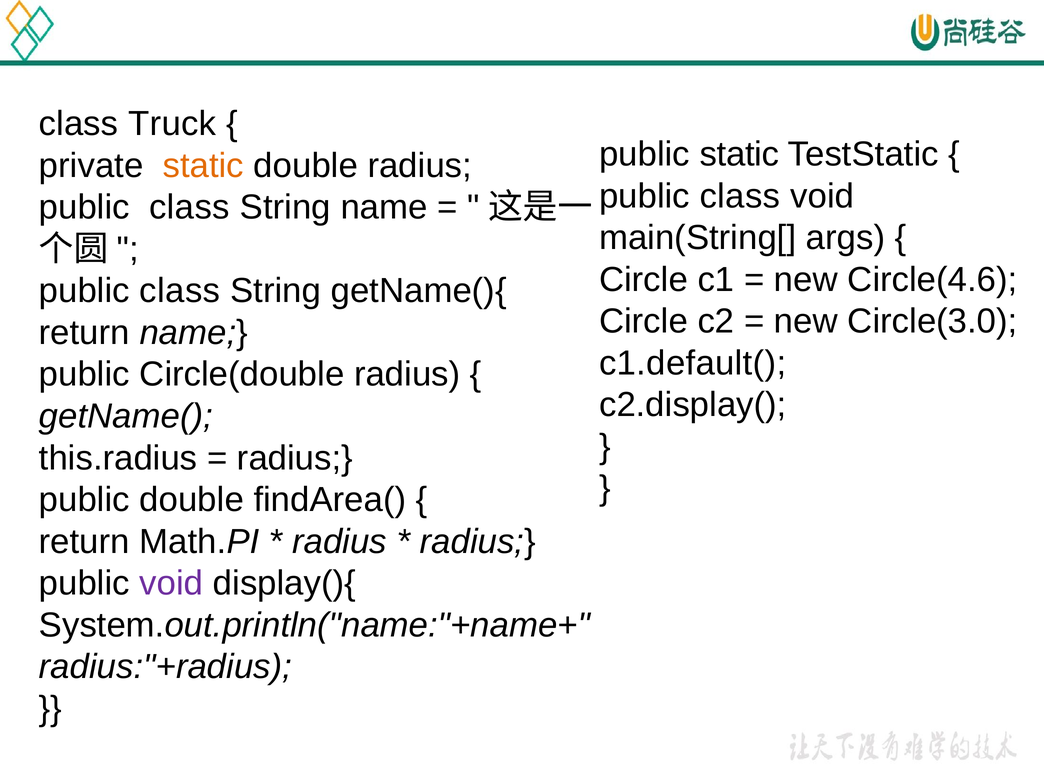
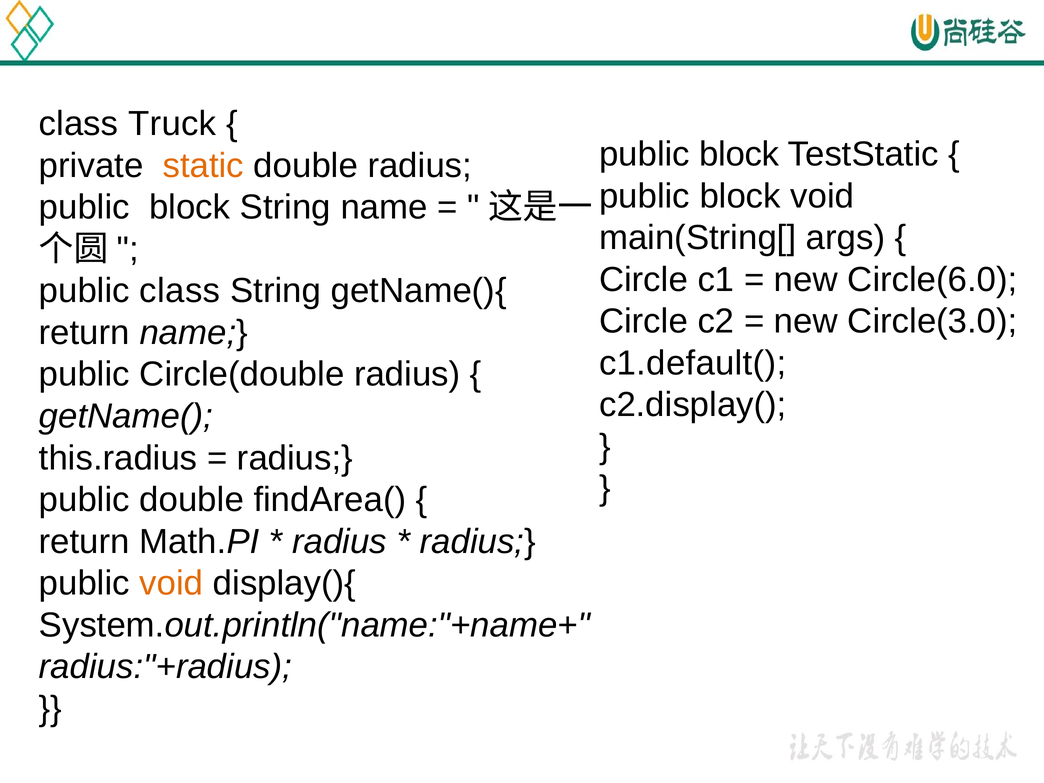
static at (739, 154): static -> block
class at (740, 196): class -> block
class at (189, 207): class -> block
Circle(4.6: Circle(4.6 -> Circle(6.0
void at (171, 583) colour: purple -> orange
